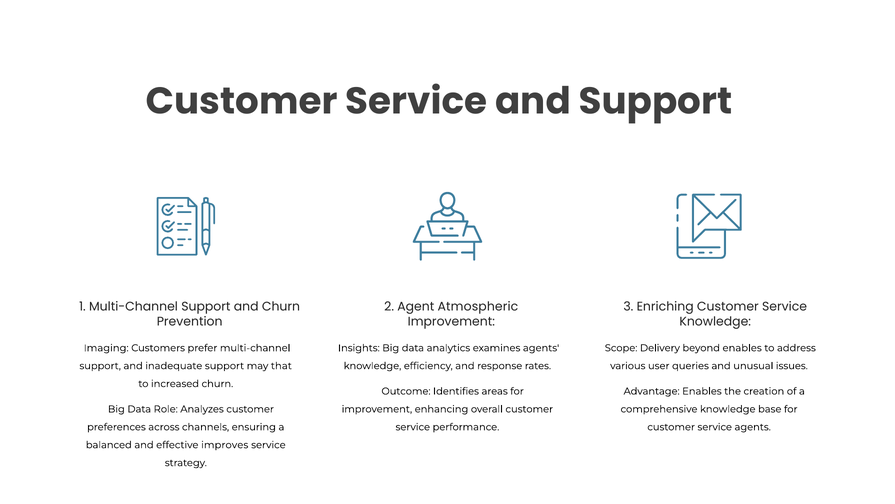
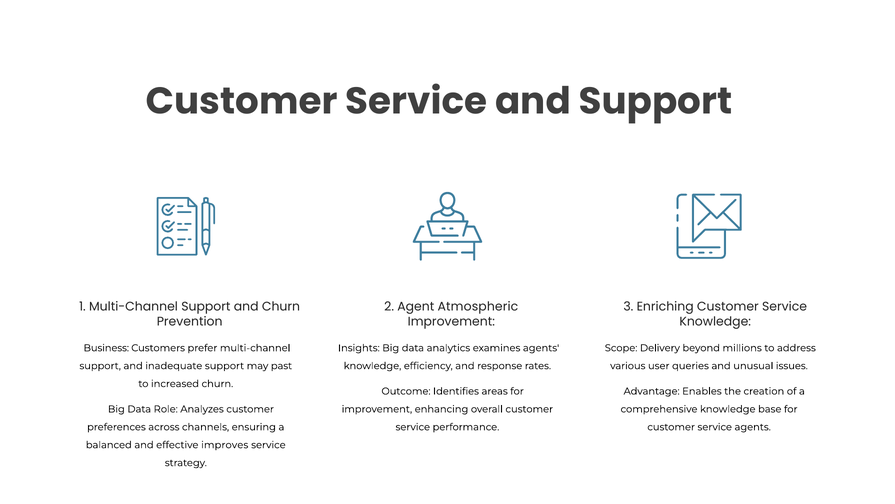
Imaging: Imaging -> Business
beyond enables: enables -> millions
that: that -> past
